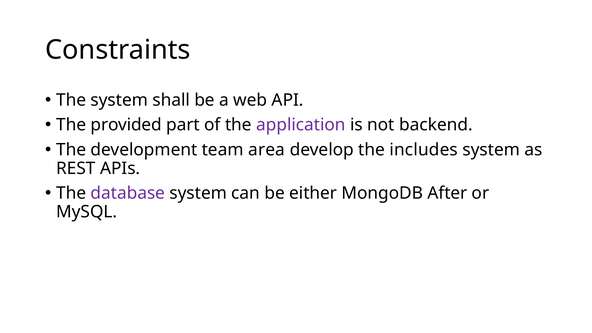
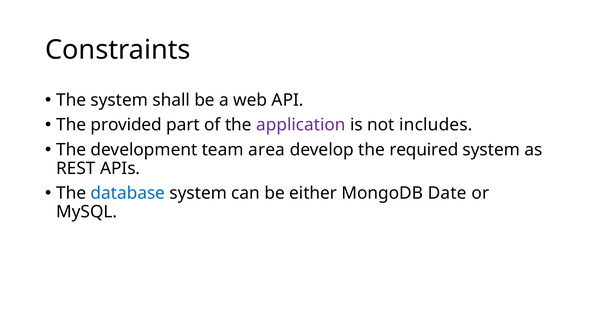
backend: backend -> includes
includes: includes -> required
database colour: purple -> blue
After: After -> Date
